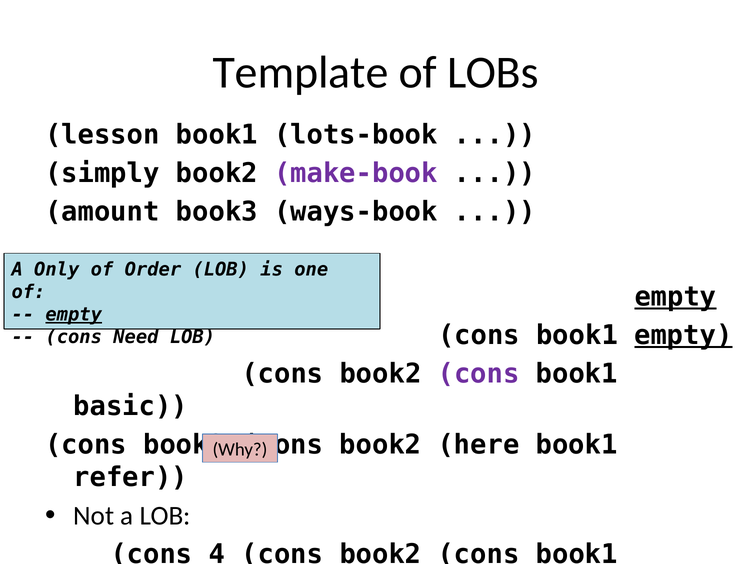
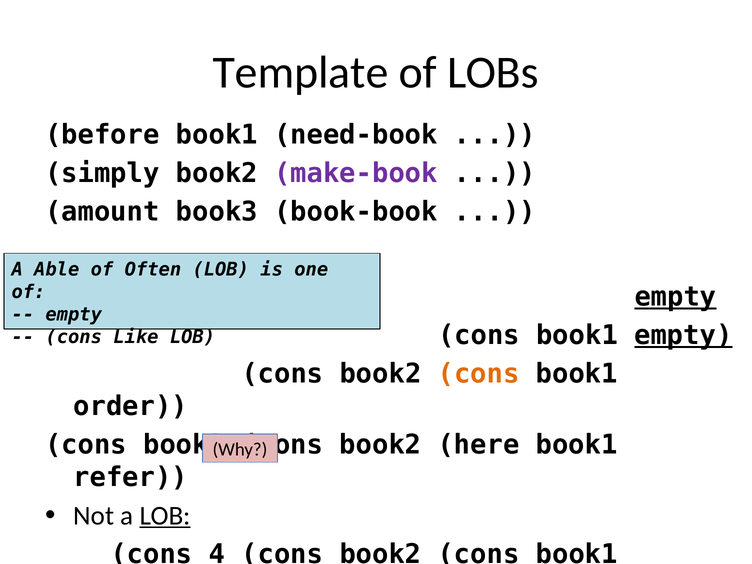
lesson: lesson -> before
lots-book: lots-book -> need-book
ways-book: ways-book -> book-book
Only: Only -> Able
Order: Order -> Often
empty at (74, 315) underline: present -> none
Need: Need -> Like
cons at (479, 374) colour: purple -> orange
basic: basic -> order
LOB at (165, 516) underline: none -> present
